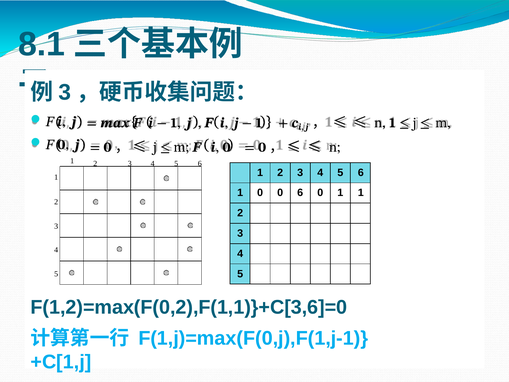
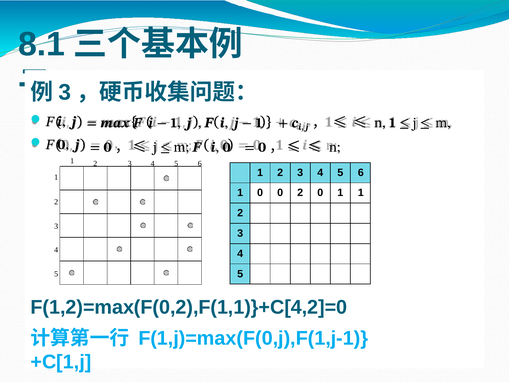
0 6: 6 -> 2
F(1,2)=max(F(0,2),F(1,1)}+C[3,6]=0: F(1,2)=max(F(0,2),F(1,1)}+C[3,6]=0 -> F(1,2)=max(F(0,2),F(1,1)}+C[4,2]=0
